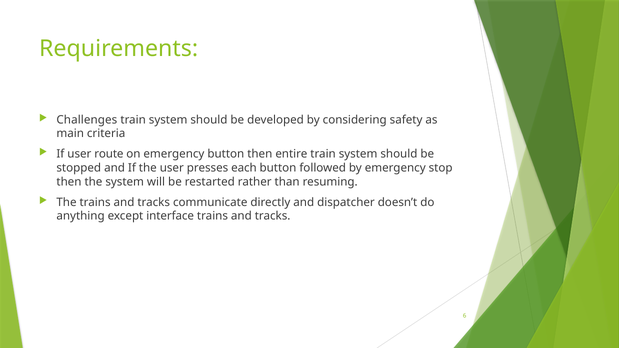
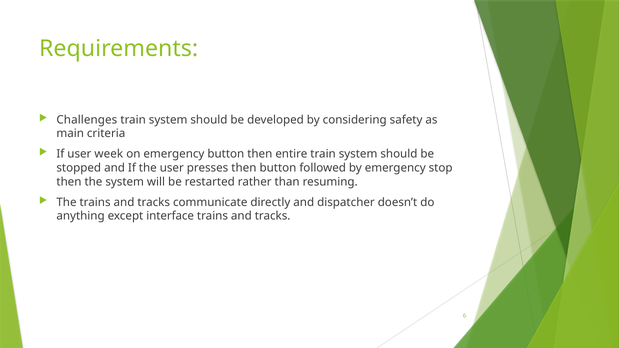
route: route -> week
presses each: each -> then
